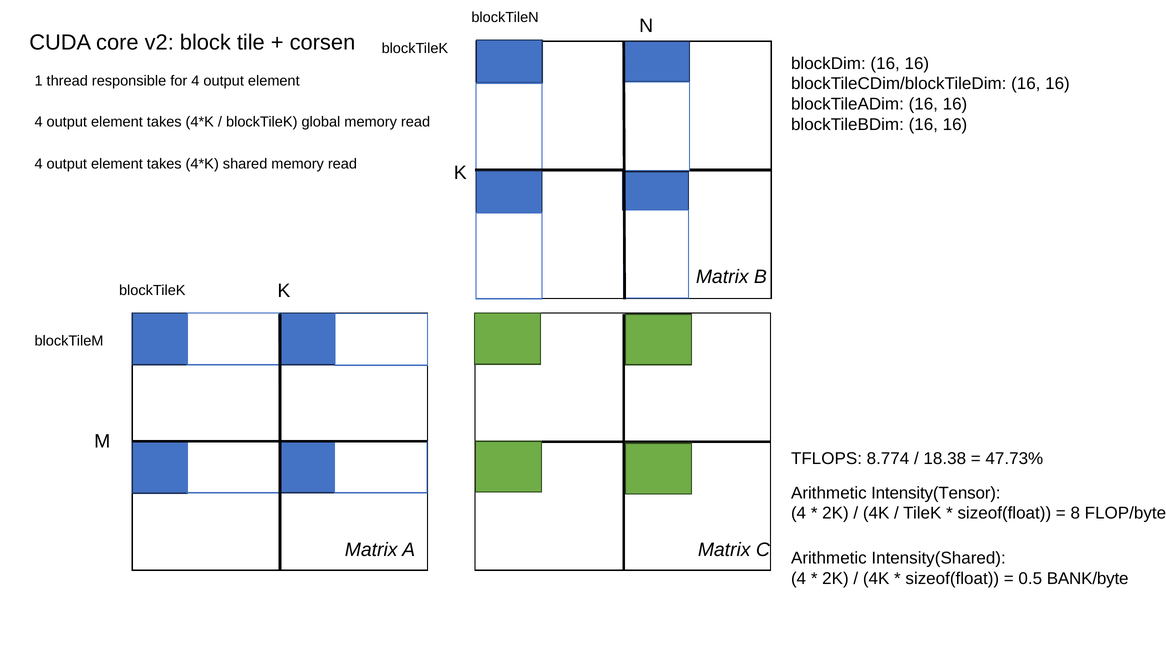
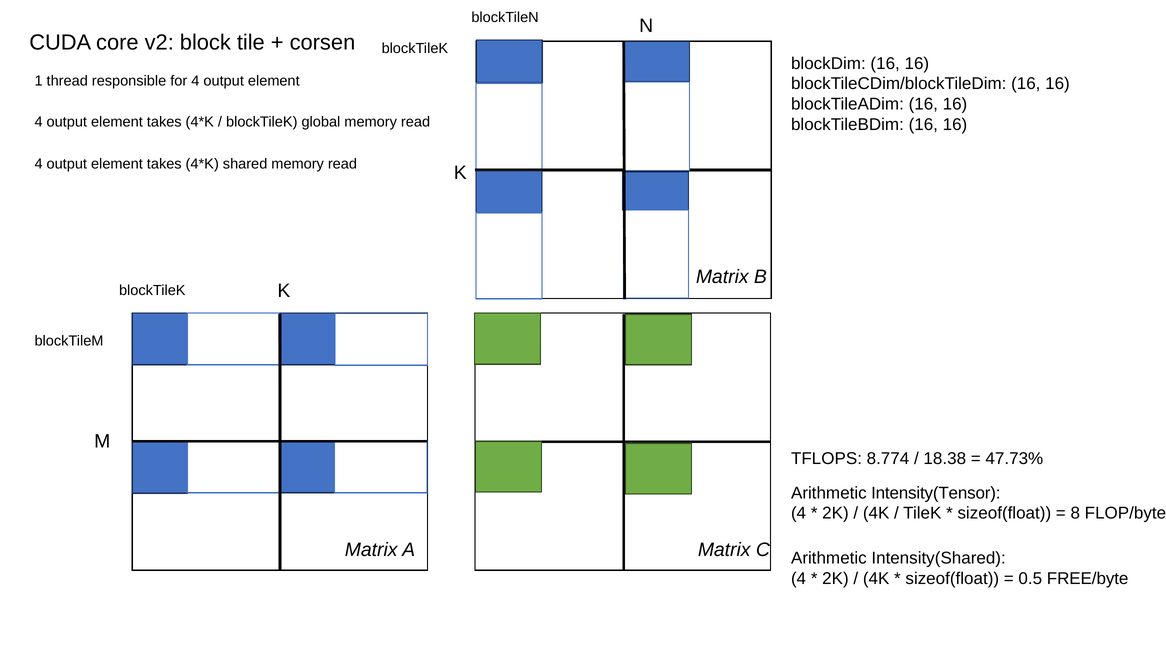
BANK/byte: BANK/byte -> FREE/byte
